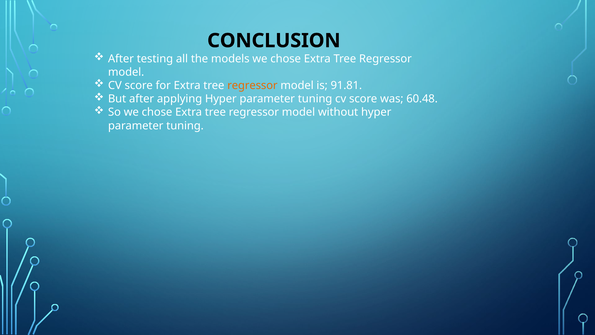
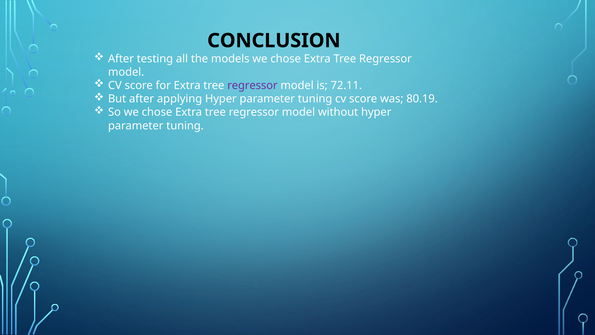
regressor at (252, 85) colour: orange -> purple
91.81: 91.81 -> 72.11
60.48: 60.48 -> 80.19
